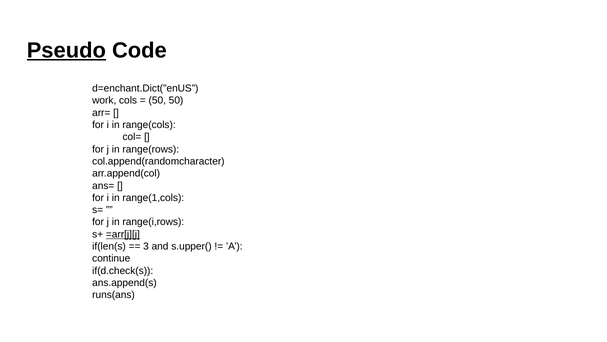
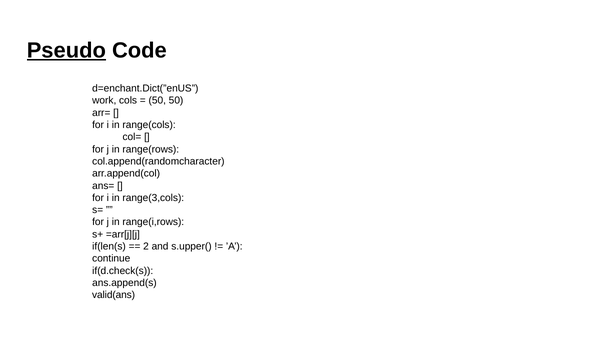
range(1,cols: range(1,cols -> range(3,cols
=arr[j][j underline: present -> none
3: 3 -> 2
runs(ans: runs(ans -> valid(ans
